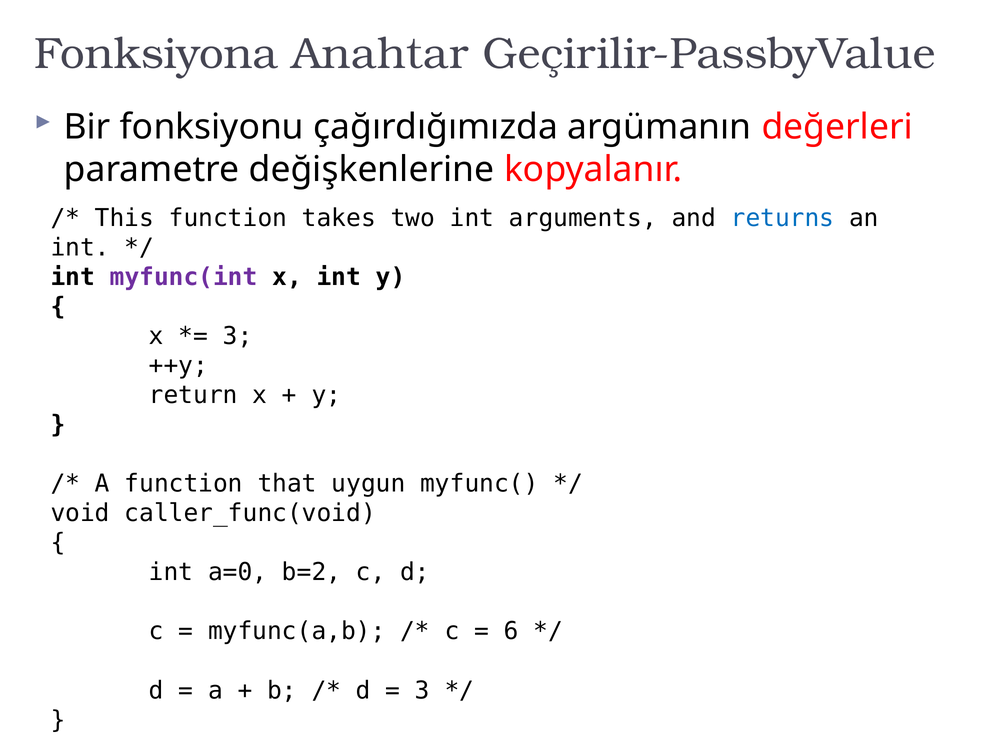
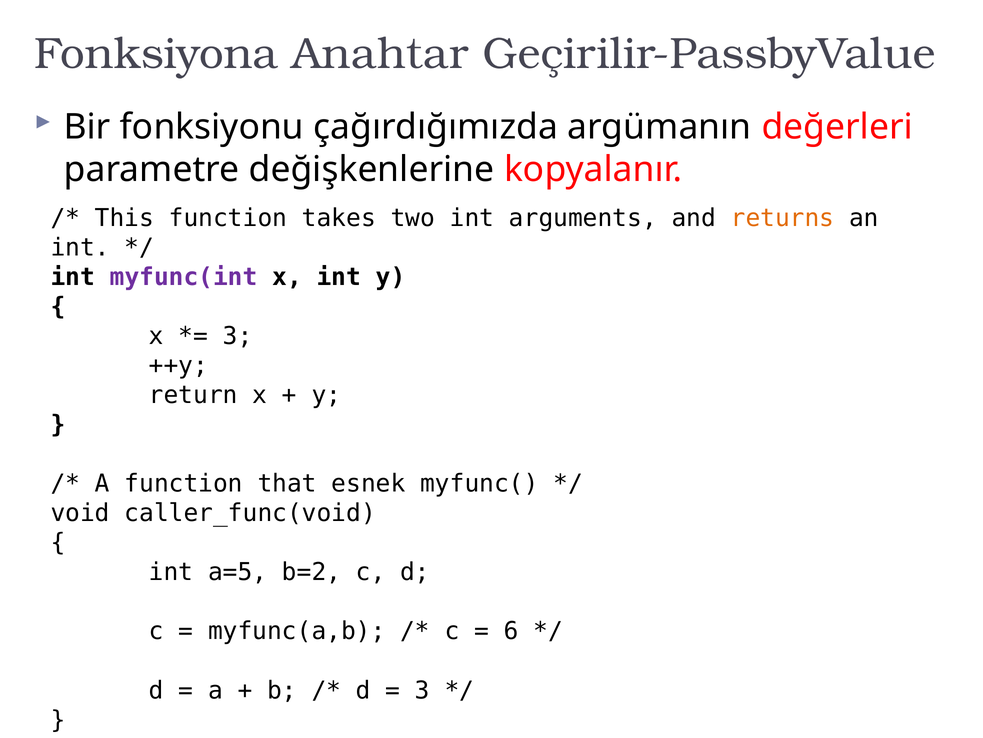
returns colour: blue -> orange
uygun: uygun -> esnek
a=0: a=0 -> a=5
